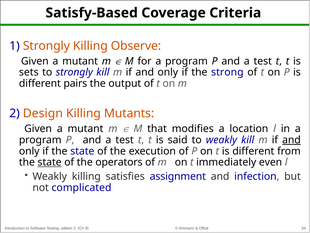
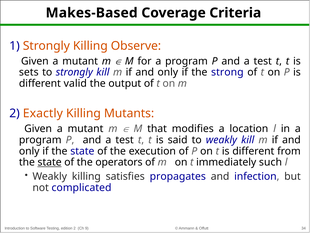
Satisfy-Based: Satisfy-Based -> Makes-Based
pairs: pairs -> valid
Design: Design -> Exactly
and at (291, 140) underline: present -> none
even: even -> such
assignment: assignment -> propagates
